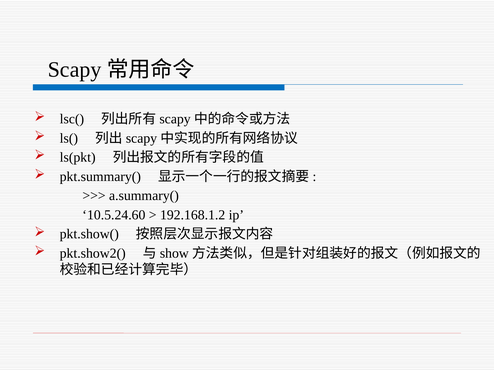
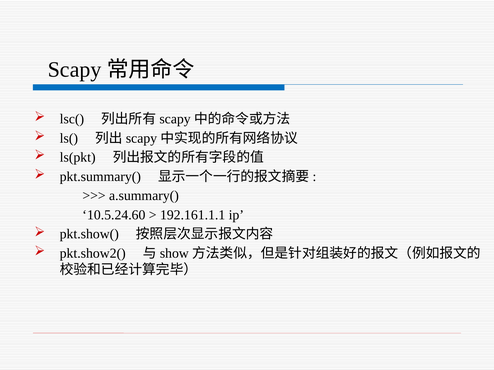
192.168.1.2: 192.168.1.2 -> 192.161.1.1
